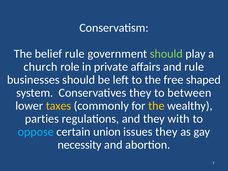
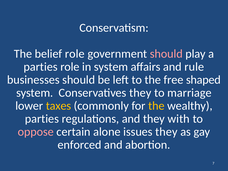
belief rule: rule -> role
should at (166, 54) colour: light green -> pink
church at (41, 67): church -> parties
in private: private -> system
between: between -> marriage
oppose colour: light blue -> pink
union: union -> alone
necessity: necessity -> enforced
